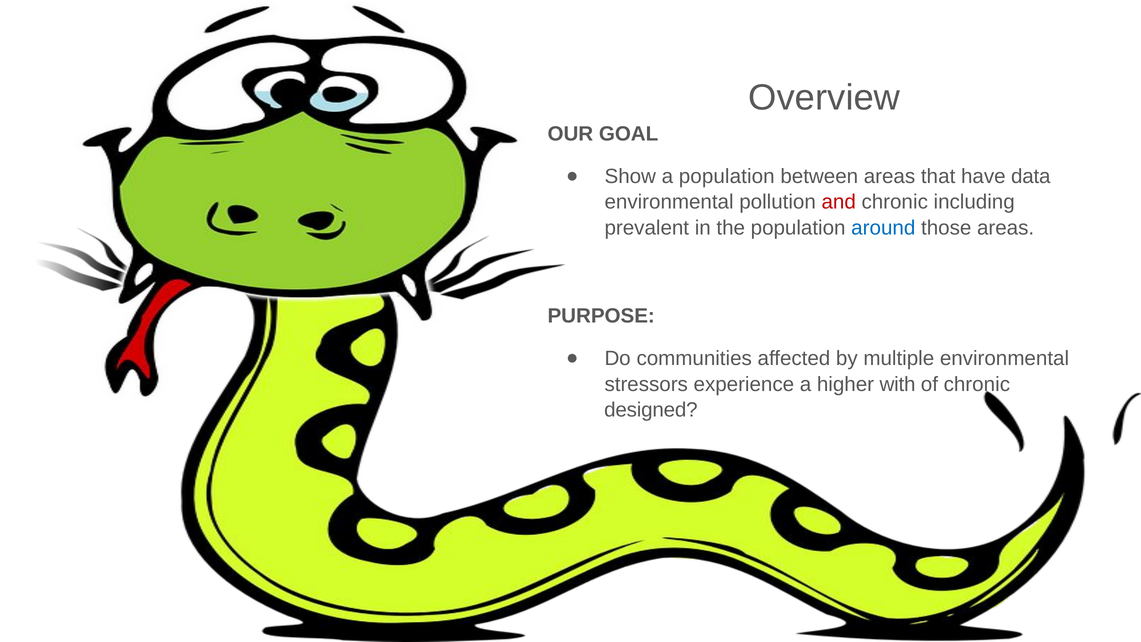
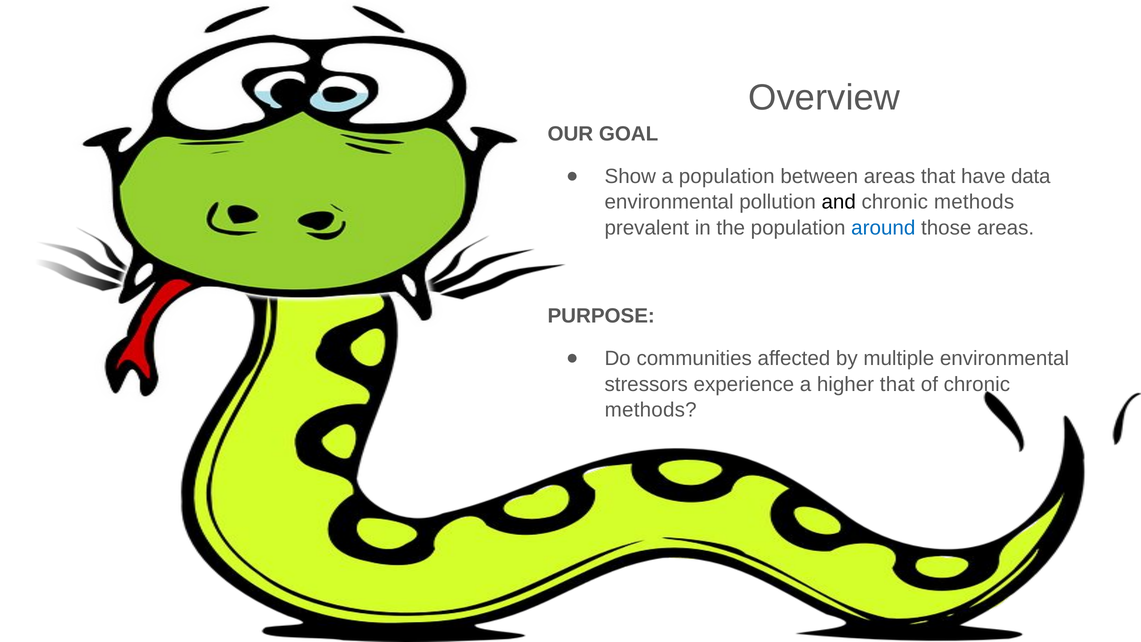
and colour: red -> black
including at (974, 202): including -> methods
higher with: with -> that
designed at (651, 410): designed -> methods
